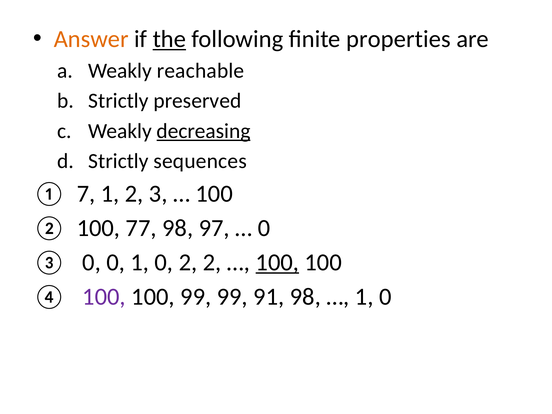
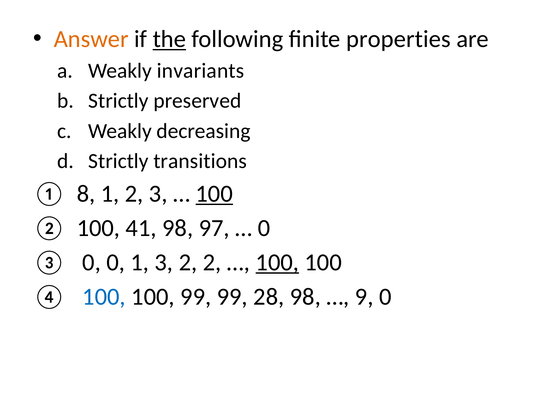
reachable: reachable -> invariants
decreasing underline: present -> none
sequences: sequences -> transitions
7: 7 -> 8
100 at (214, 194) underline: none -> present
77: 77 -> 41
0 1 0: 0 -> 3
100 at (104, 297) colour: purple -> blue
91: 91 -> 28
1 at (364, 297): 1 -> 9
